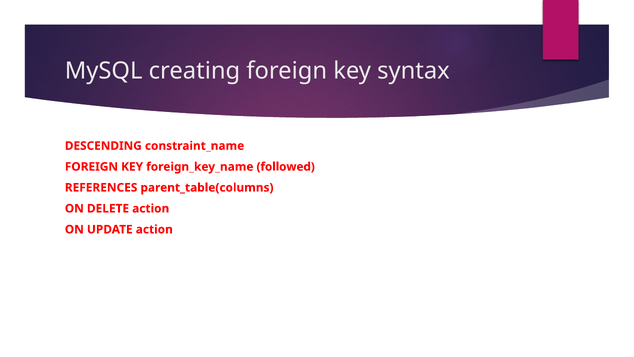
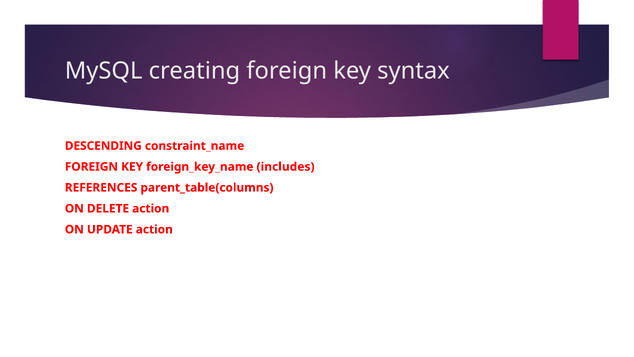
followed: followed -> includes
